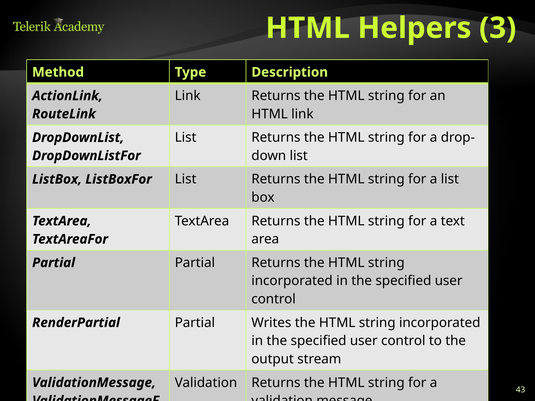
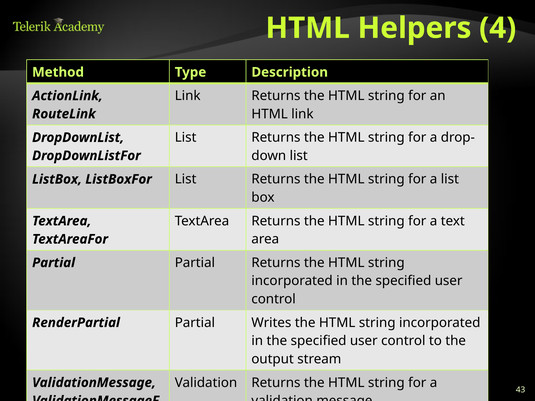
3: 3 -> 4
